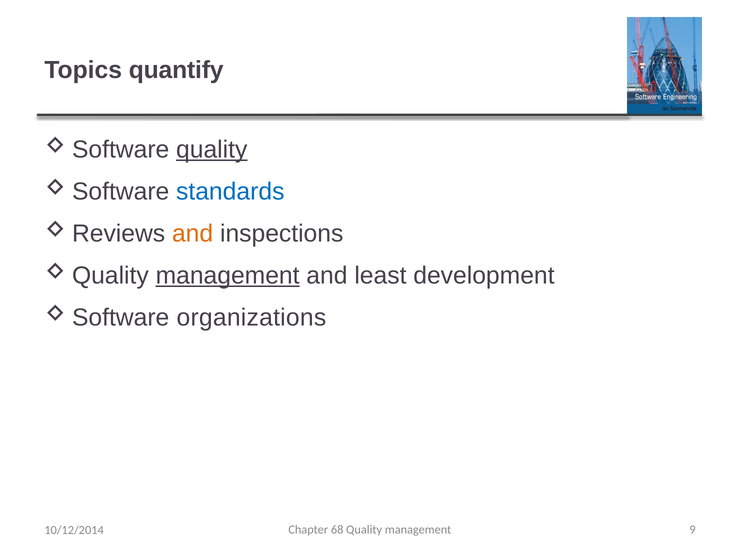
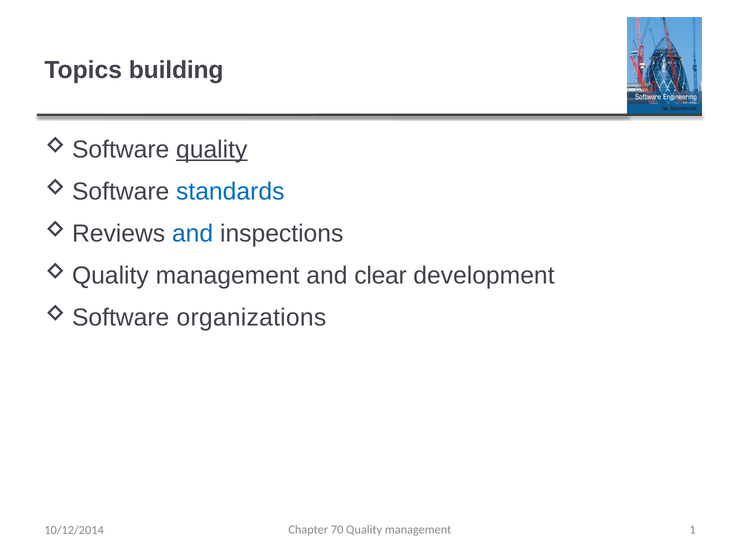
quantify: quantify -> building
and at (193, 234) colour: orange -> blue
management at (228, 276) underline: present -> none
least: least -> clear
68: 68 -> 70
9: 9 -> 1
